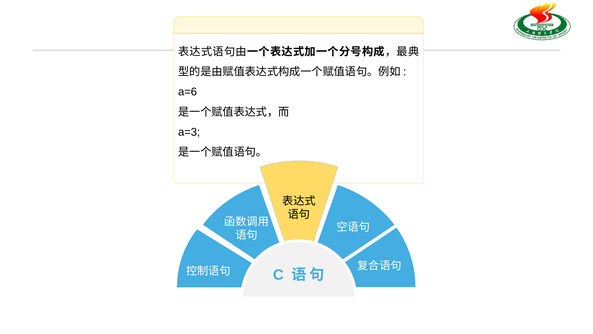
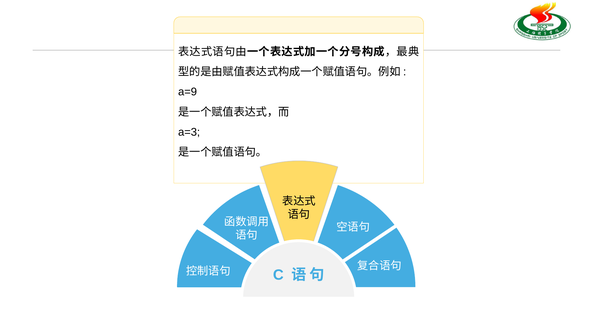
a=6: a=6 -> a=9
